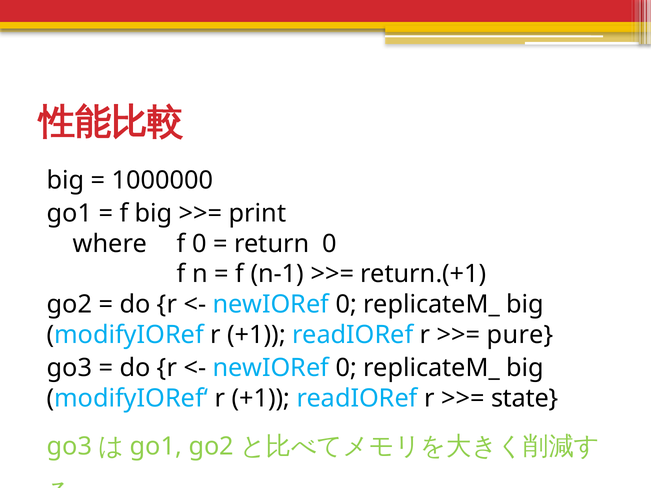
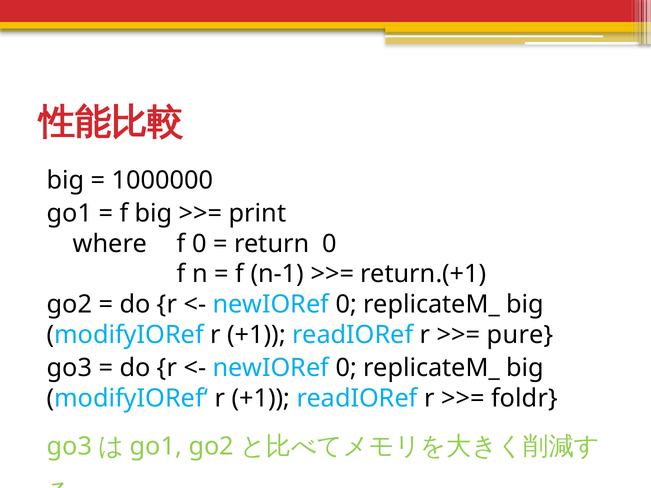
state: state -> foldr
